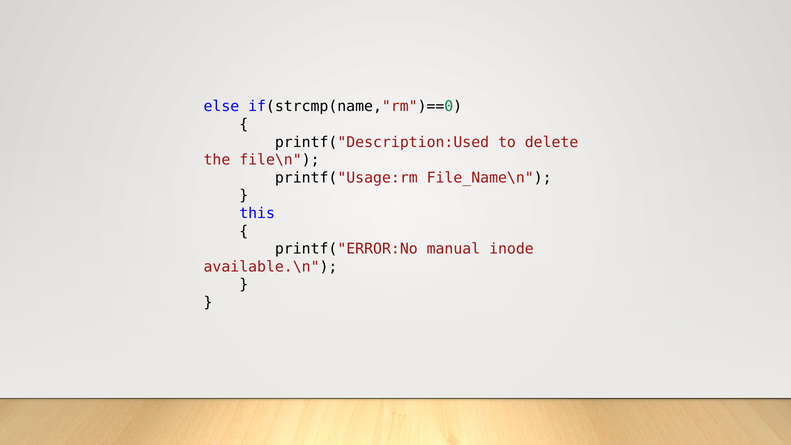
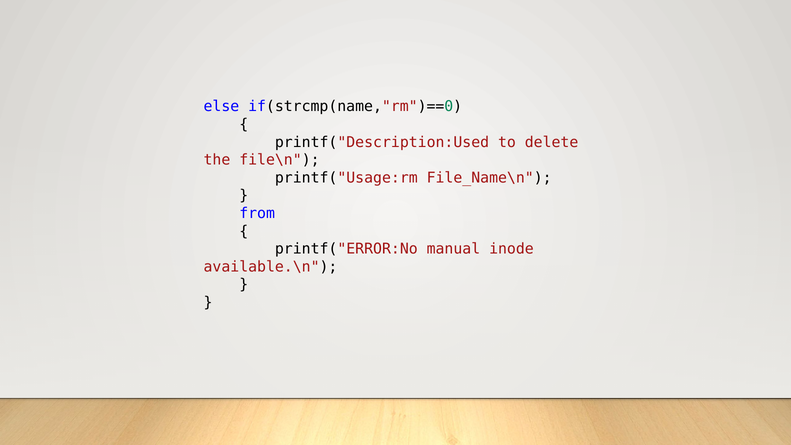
this: this -> from
